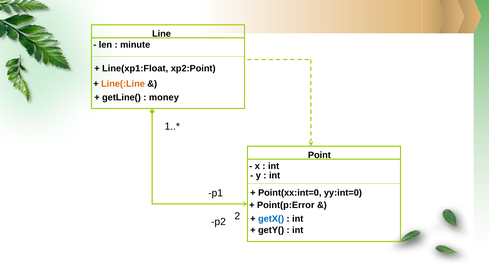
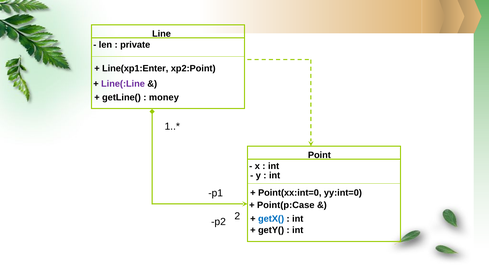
minute: minute -> private
Line(xp1:Float: Line(xp1:Float -> Line(xp1:Enter
Line(:Line colour: orange -> purple
Point(p:Error: Point(p:Error -> Point(p:Case
